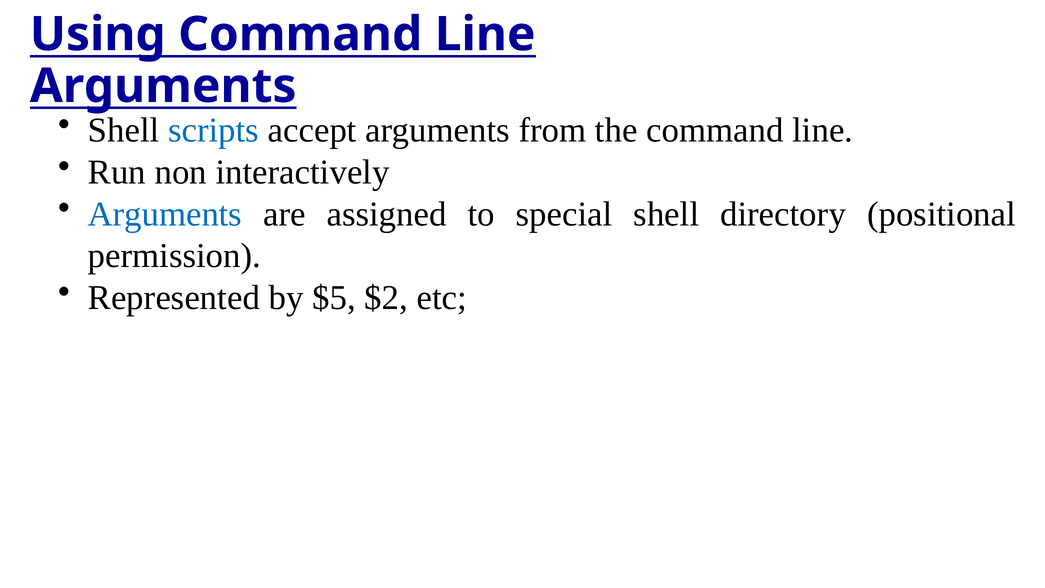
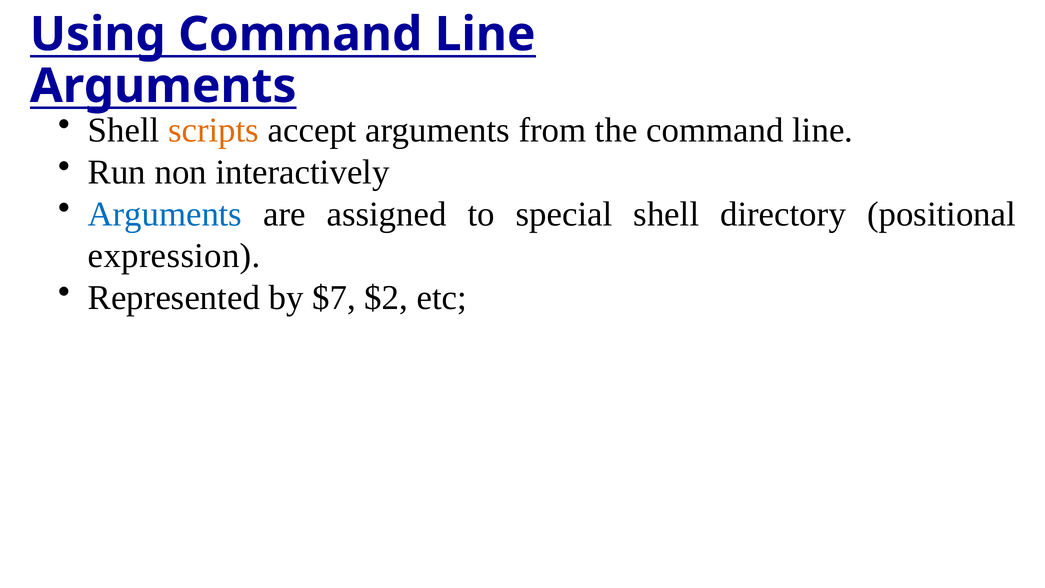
scripts colour: blue -> orange
permission: permission -> expression
$5: $5 -> $7
